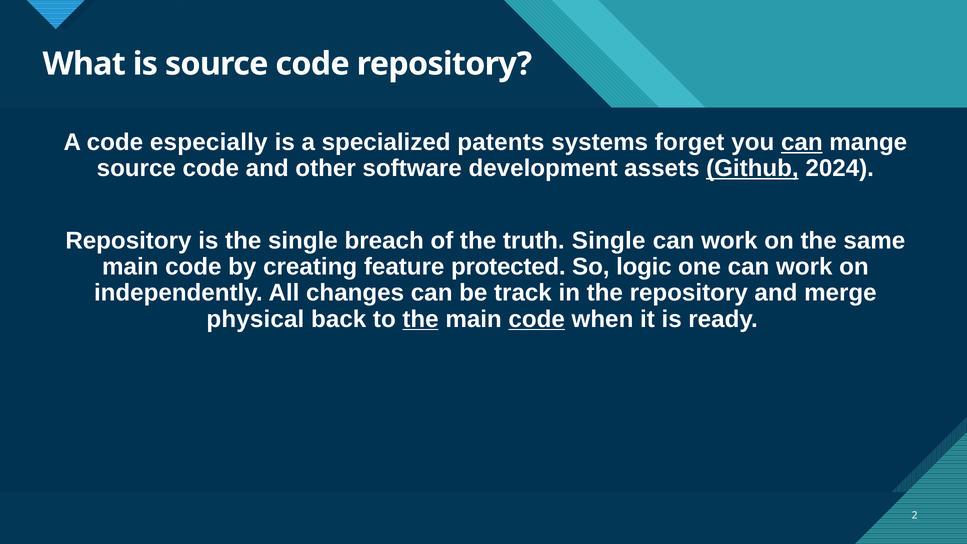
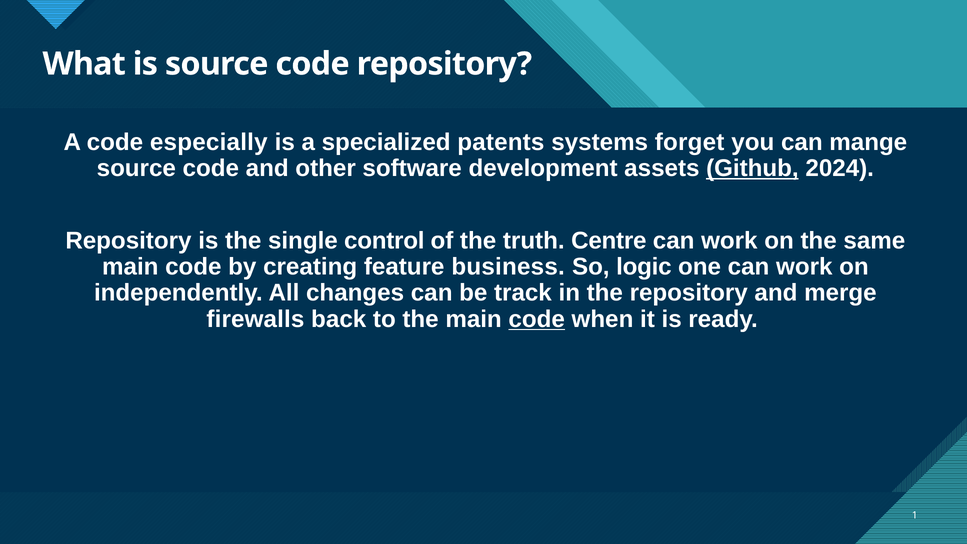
can at (802, 142) underline: present -> none
breach: breach -> control
truth Single: Single -> Centre
protected: protected -> business
physical: physical -> firewalls
the at (421, 319) underline: present -> none
2: 2 -> 1
